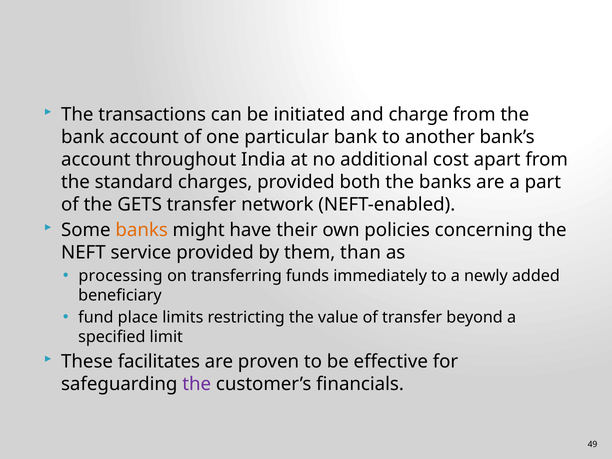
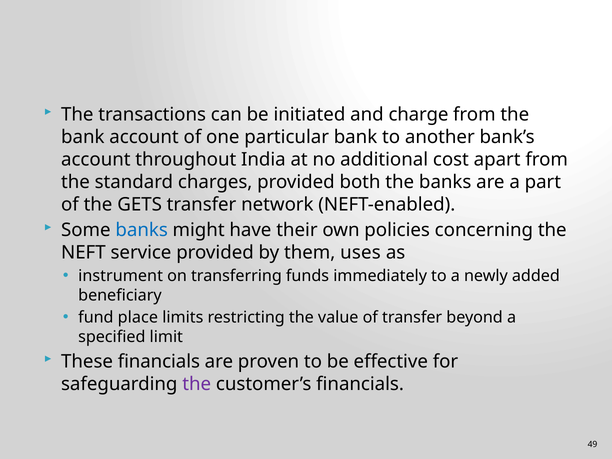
banks at (142, 230) colour: orange -> blue
than: than -> uses
processing: processing -> instrument
These facilitates: facilitates -> financials
